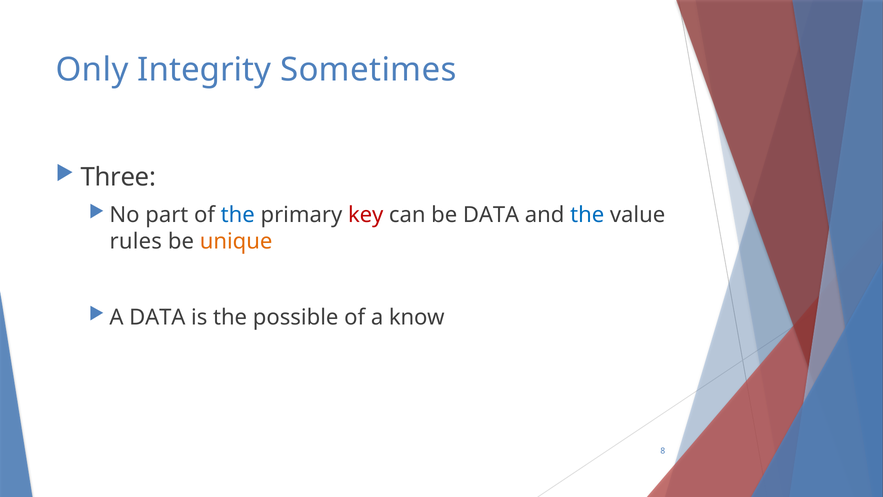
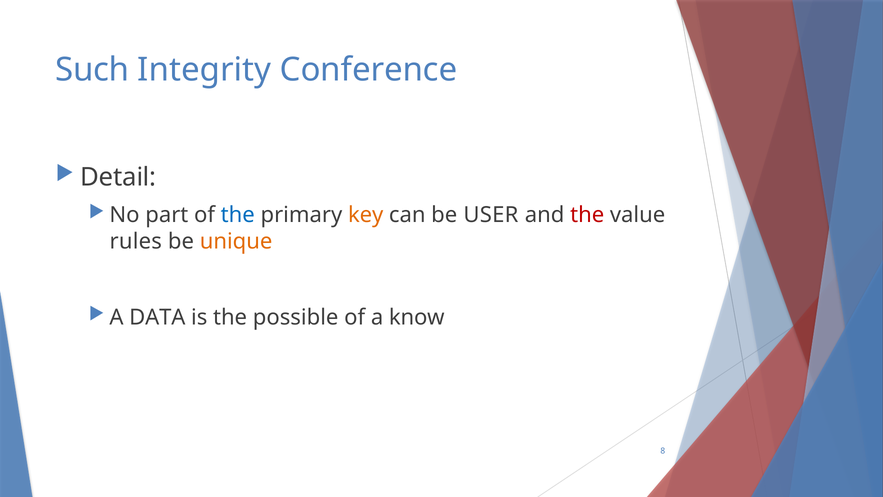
Only: Only -> Such
Sometimes: Sometimes -> Conference
Three: Three -> Detail
key colour: red -> orange
be DATA: DATA -> USER
the at (587, 215) colour: blue -> red
